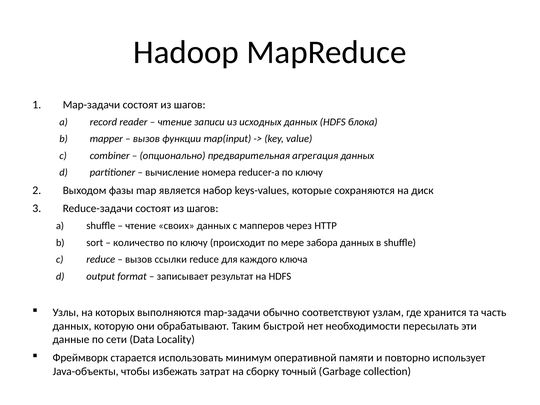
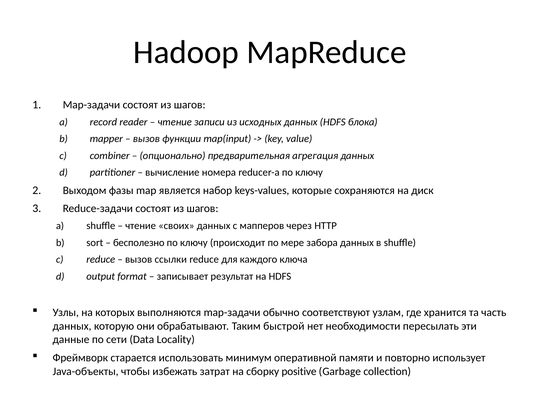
количество: количество -> бесполезно
точный: точный -> positive
